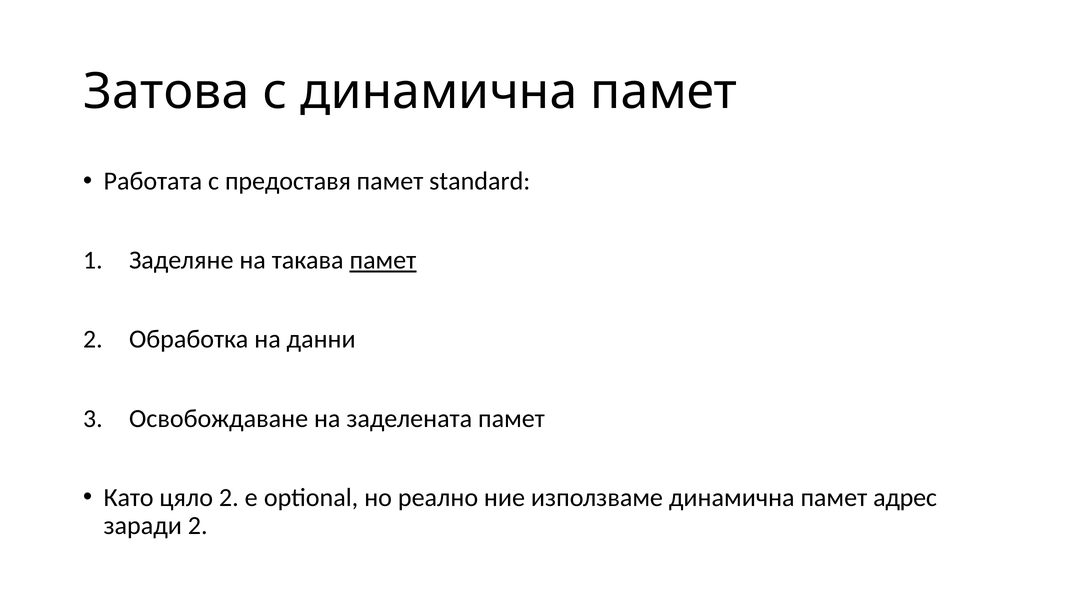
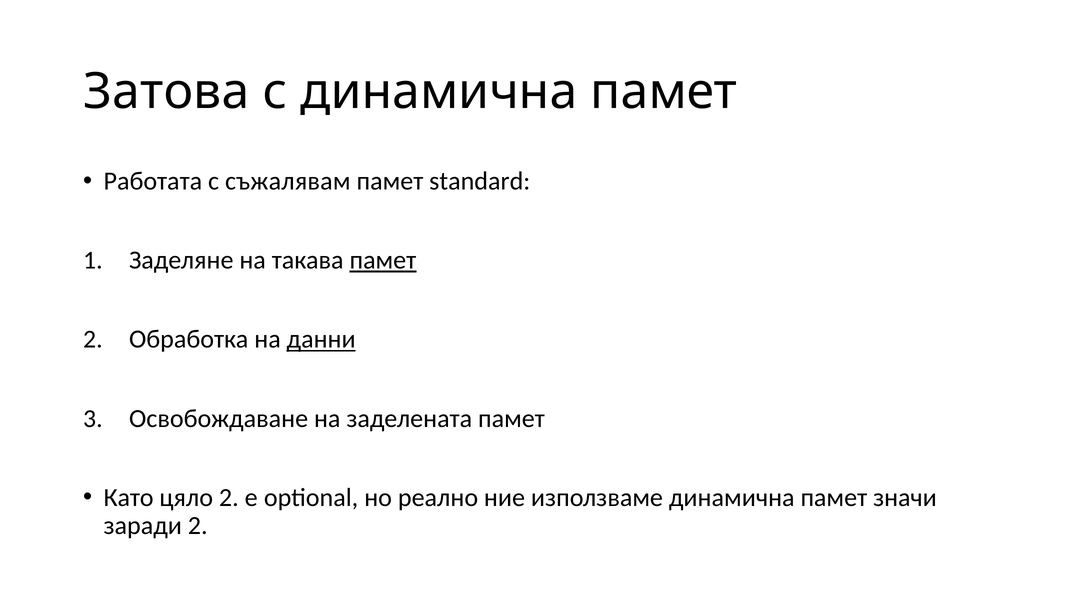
предоставя: предоставя -> съжалявам
данни underline: none -> present
адрес: адрес -> значи
